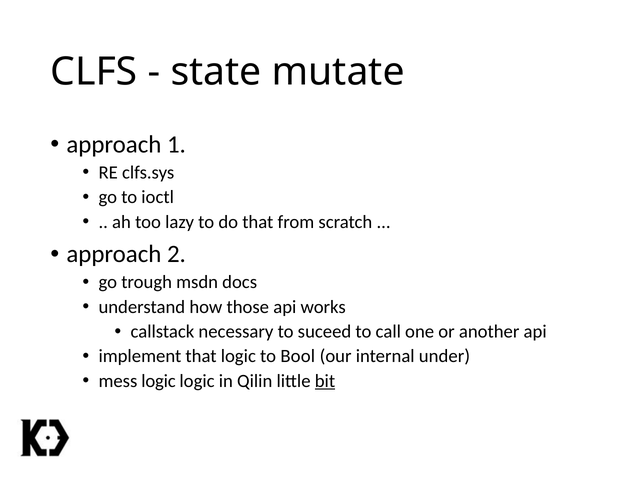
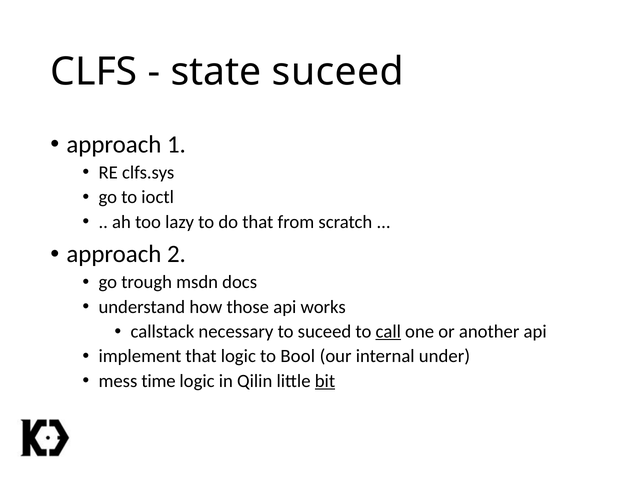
state mutate: mutate -> suceed
call underline: none -> present
mess logic: logic -> time
